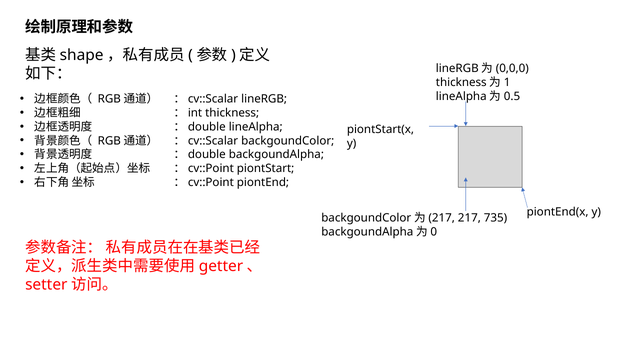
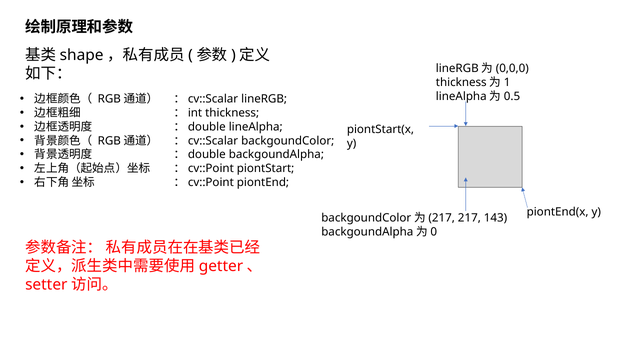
735: 735 -> 143
